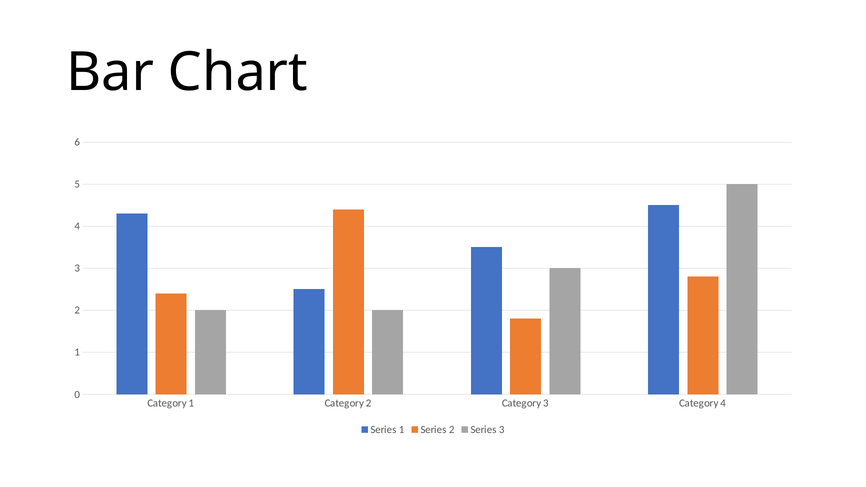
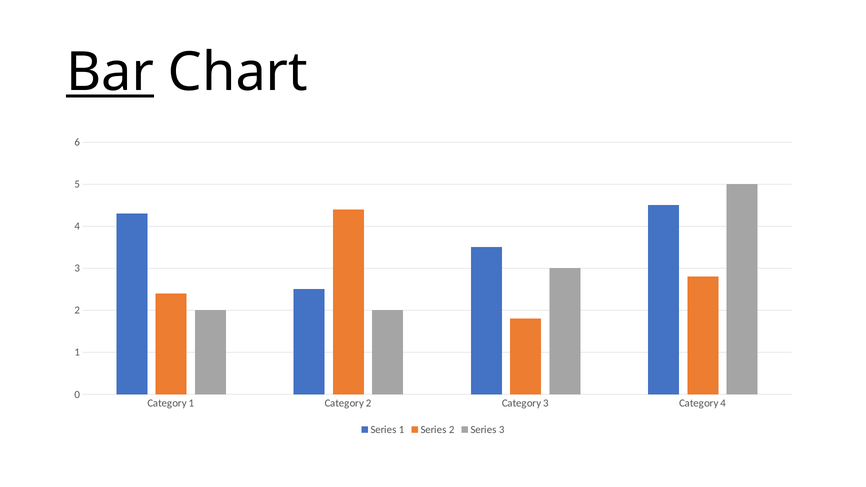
Bar underline: none -> present
